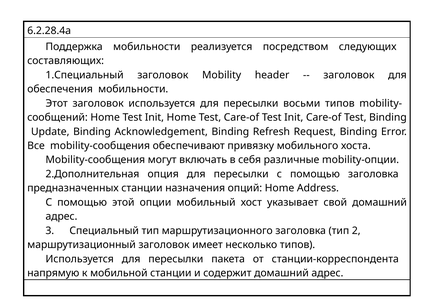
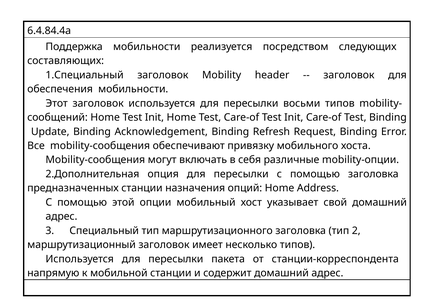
6.2.28.4a: 6.2.28.4a -> 6.4.84.4a
